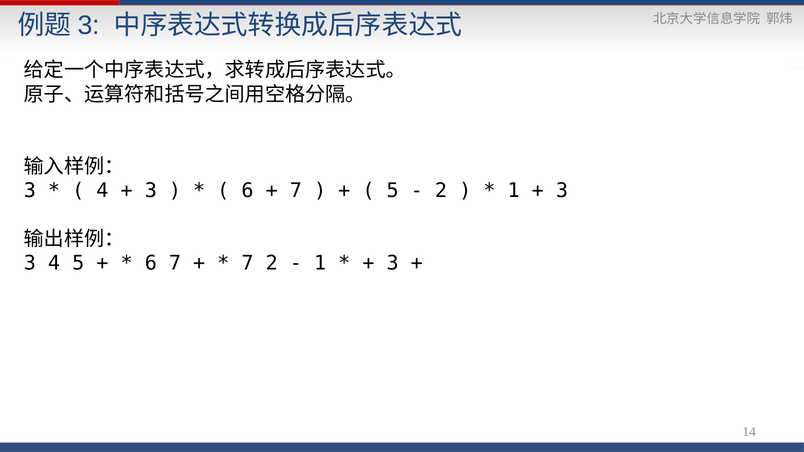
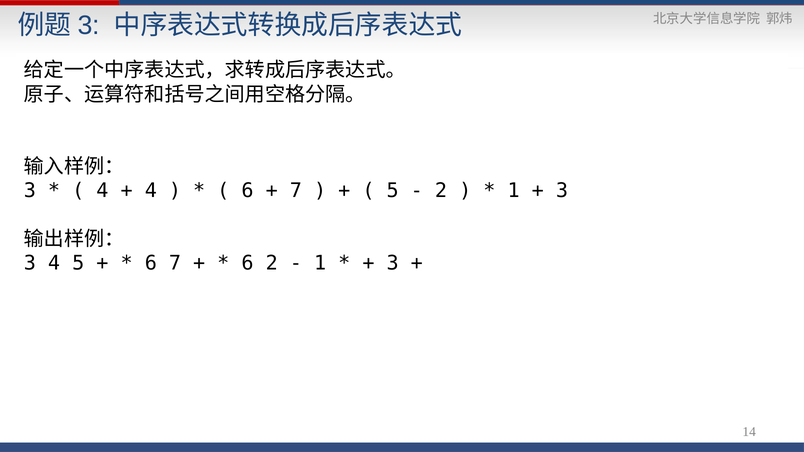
3 at (151, 191): 3 -> 4
7 at (248, 263): 7 -> 6
